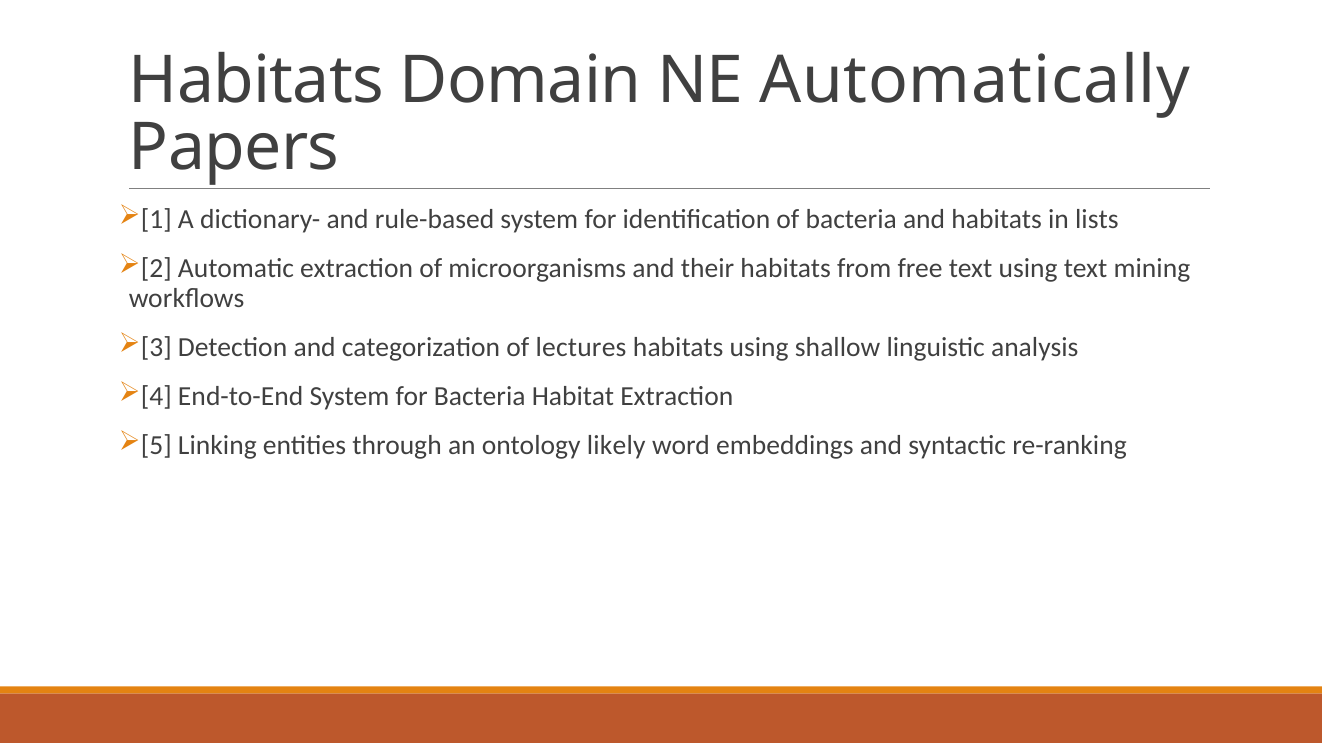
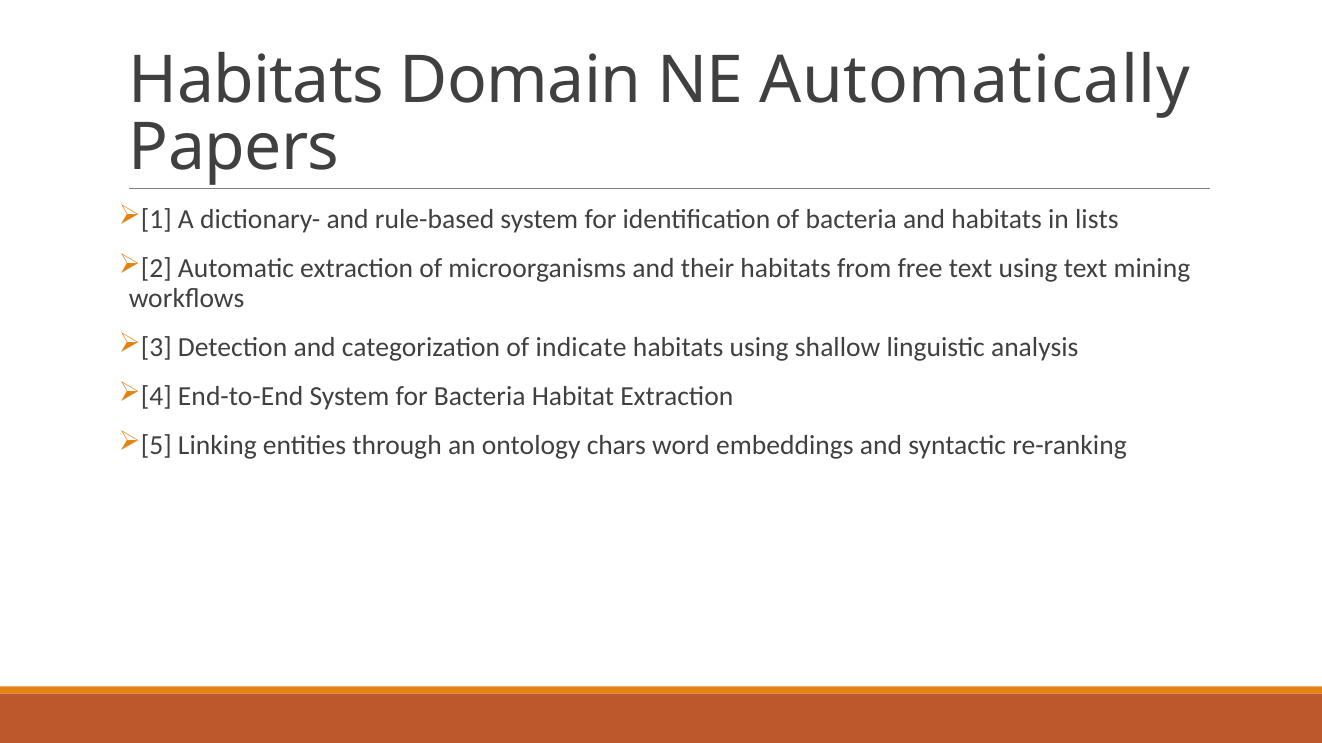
lectures: lectures -> indicate
likely: likely -> chars
